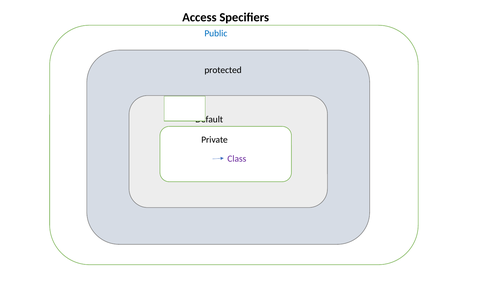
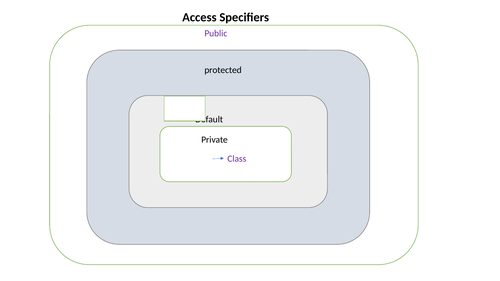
Public colour: blue -> purple
